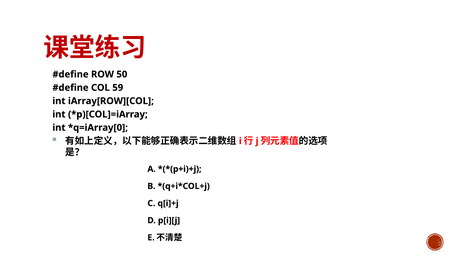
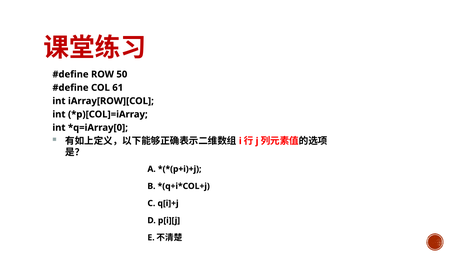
59: 59 -> 61
